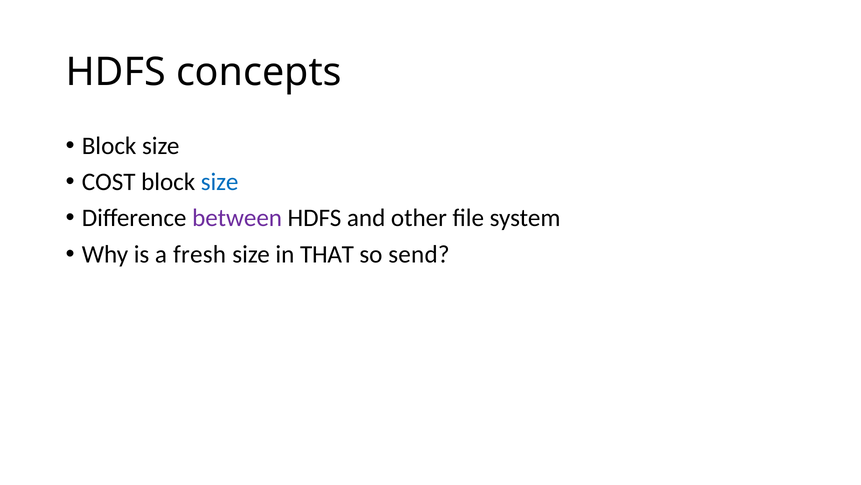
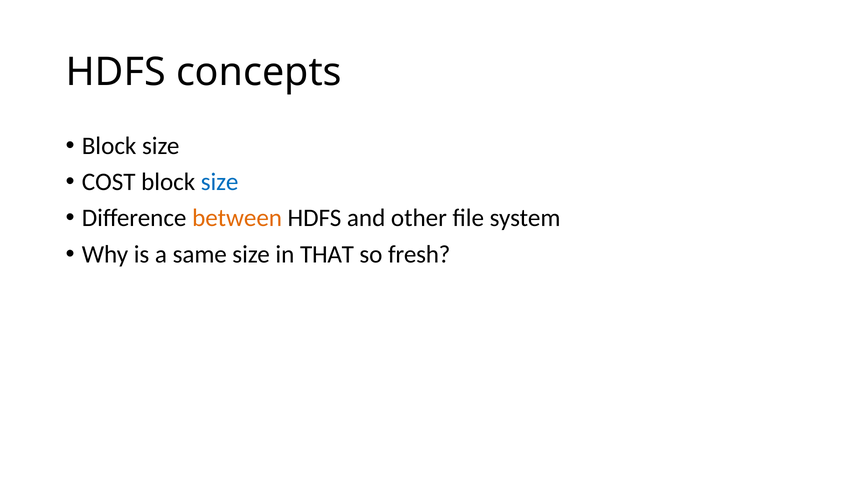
between colour: purple -> orange
fresh: fresh -> same
send: send -> fresh
